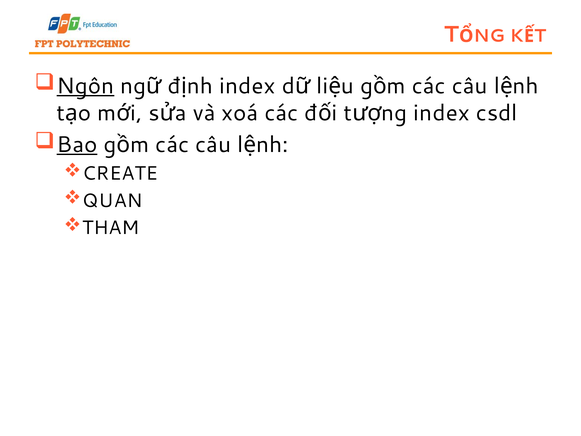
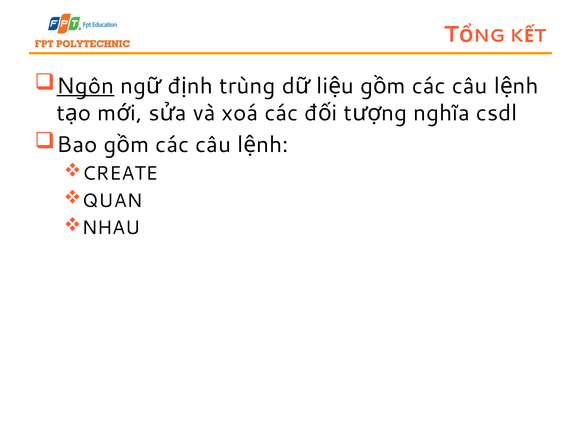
index at (247, 86): index -> trùng
index at (441, 113): index -> nghĩa
Bao underline: present -> none
THAM: THAM -> NHAU
